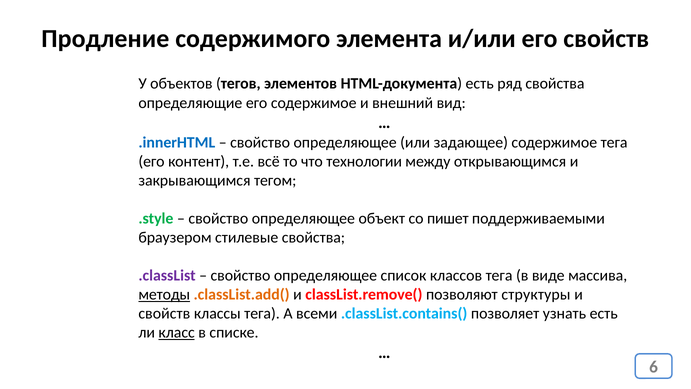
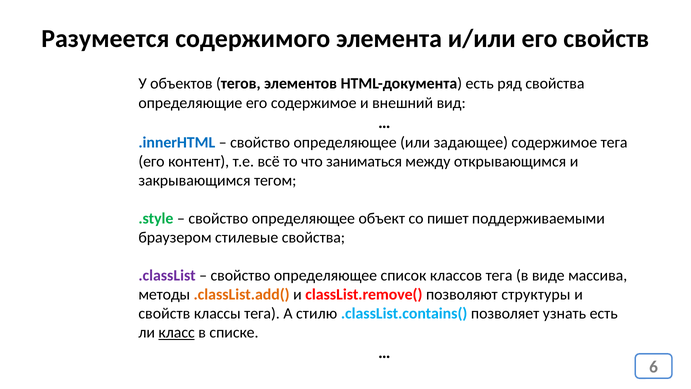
Продление: Продление -> Разумеется
технологии: технологии -> заниматься
методы underline: present -> none
всеми: всеми -> стилю
